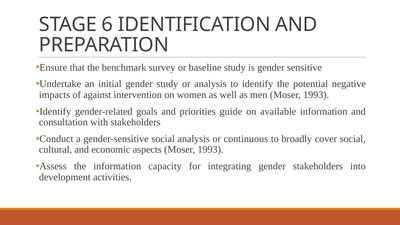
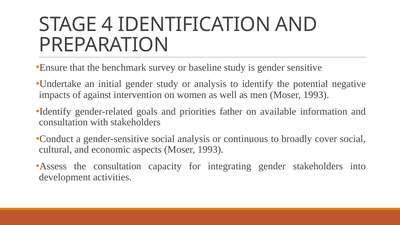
6: 6 -> 4
guide: guide -> father
the information: information -> consultation
